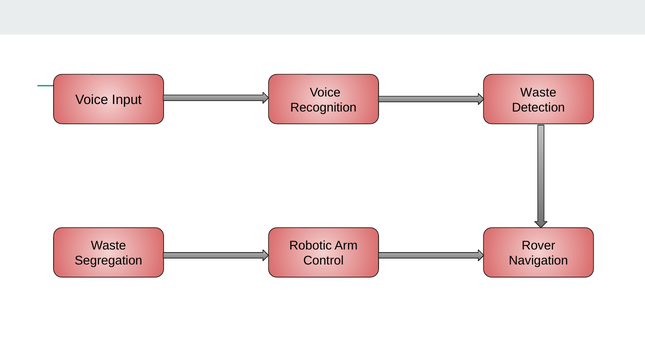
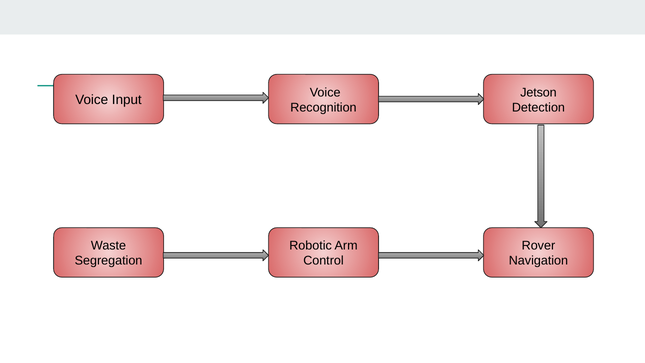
Waste at (538, 92): Waste -> Jetson
